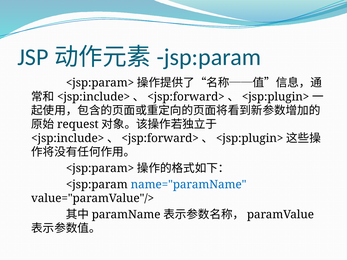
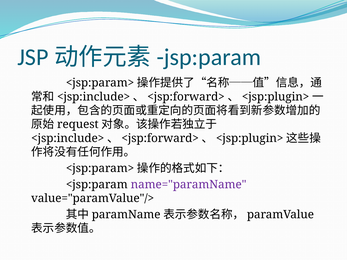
name="paramName colour: blue -> purple
